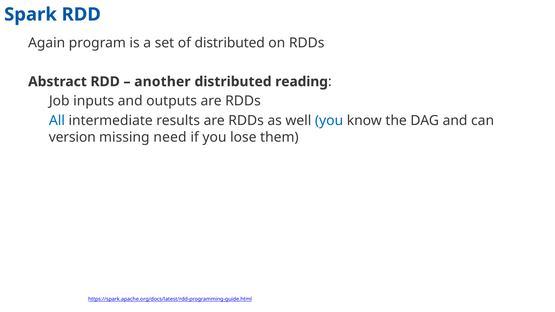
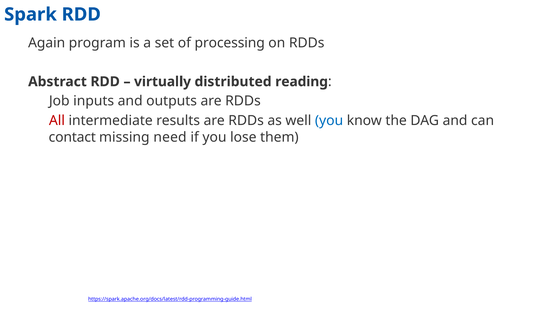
of distributed: distributed -> processing
another: another -> virtually
All colour: blue -> red
version: version -> contact
